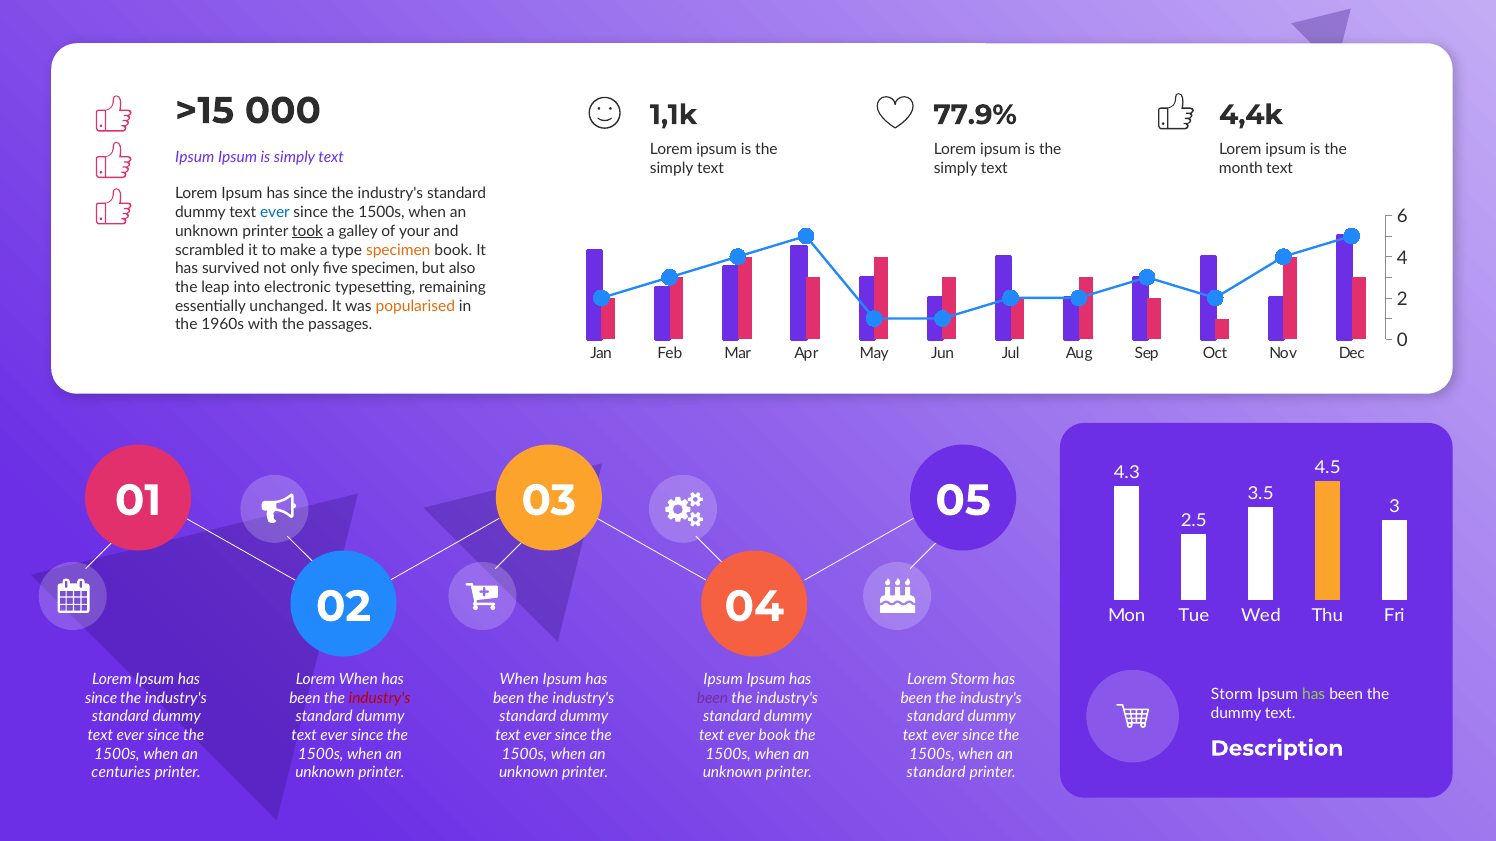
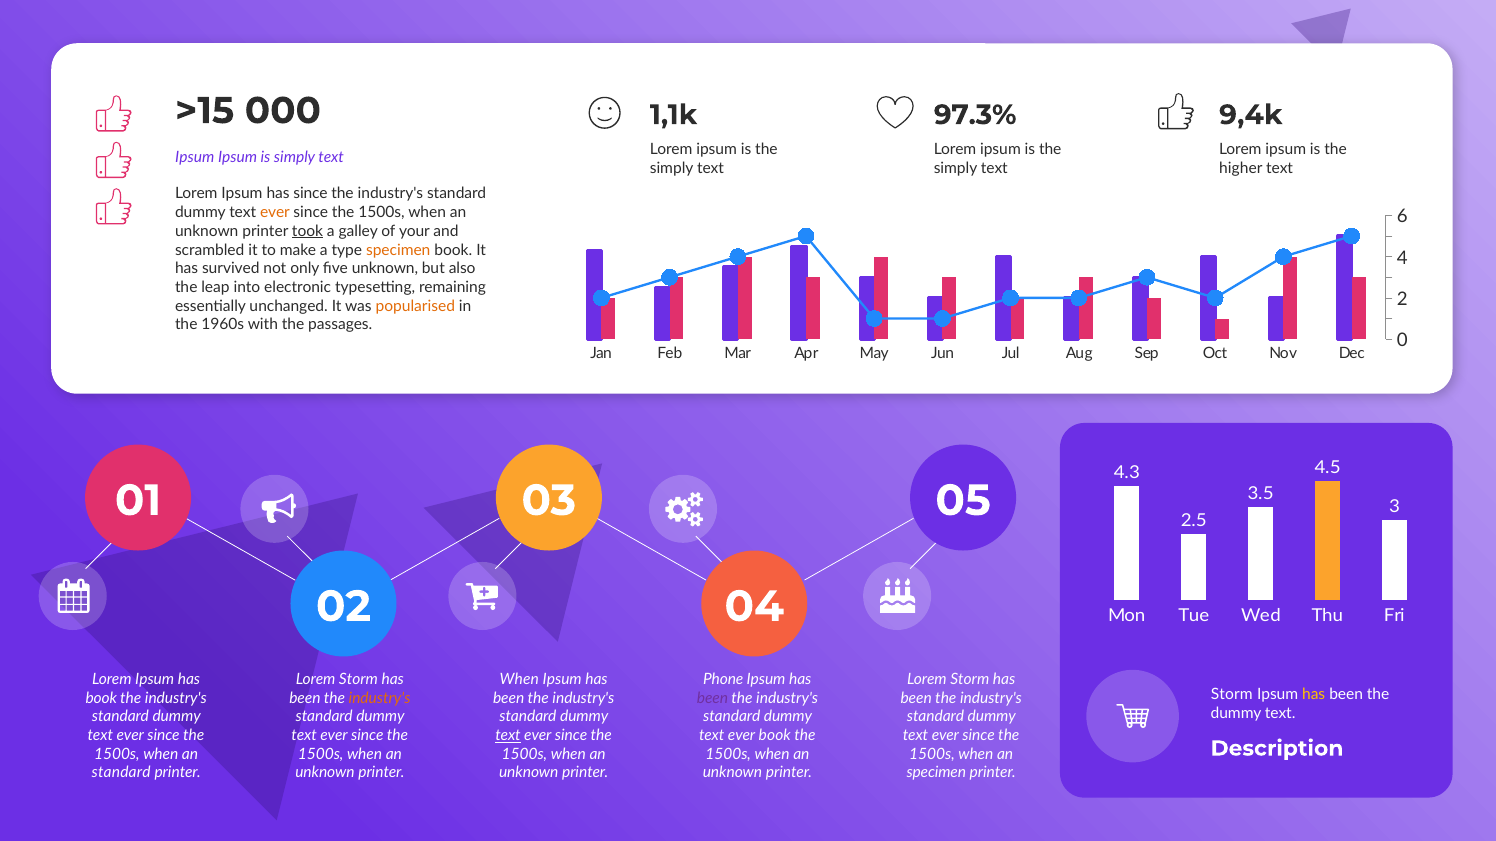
77.9%: 77.9% -> 97.3%
4,4k: 4,4k -> 9,4k
month: month -> higher
ever at (275, 213) colour: blue -> orange
five specimen: specimen -> unknown
When at (358, 680): When -> Storm
Ipsum at (723, 680): Ipsum -> Phone
has at (1314, 695) colour: light green -> yellow
since at (101, 698): since -> book
industry's at (380, 698) colour: red -> orange
text at (508, 736) underline: none -> present
centuries at (121, 773): centuries -> standard
standard at (936, 773): standard -> specimen
